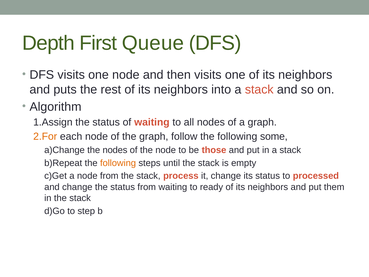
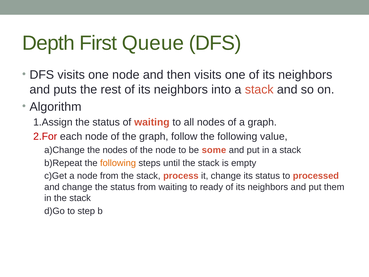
2.For colour: orange -> red
some: some -> value
those: those -> some
